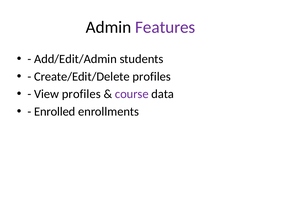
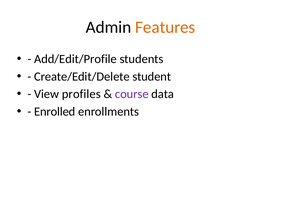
Features colour: purple -> orange
Add/Edit/Admin: Add/Edit/Admin -> Add/Edit/Profile
Create/Edit/Delete profiles: profiles -> student
